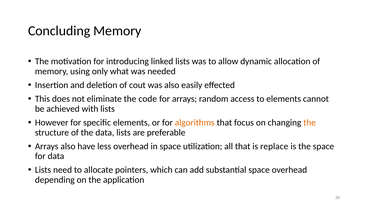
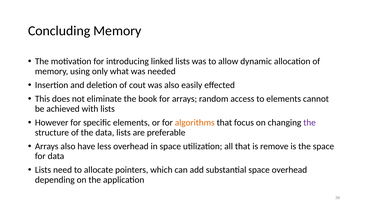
code: code -> book
the at (310, 123) colour: orange -> purple
replace: replace -> remove
